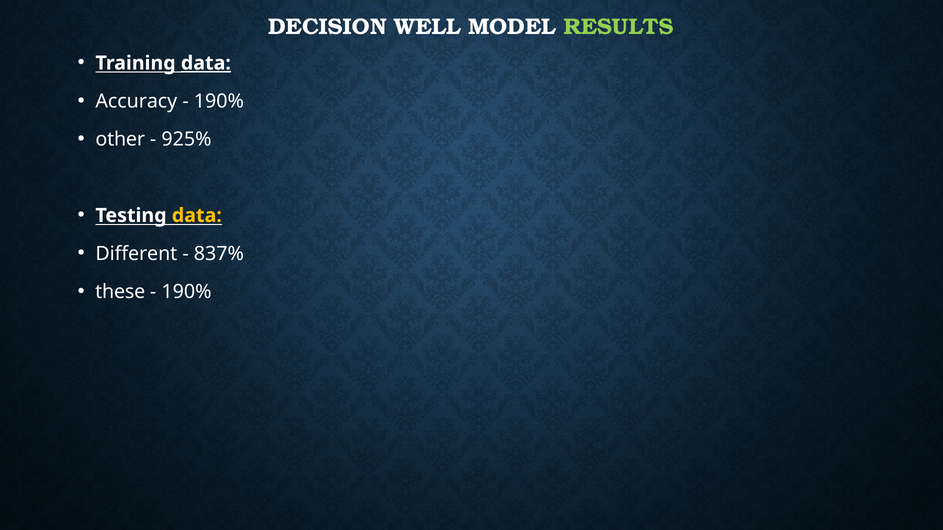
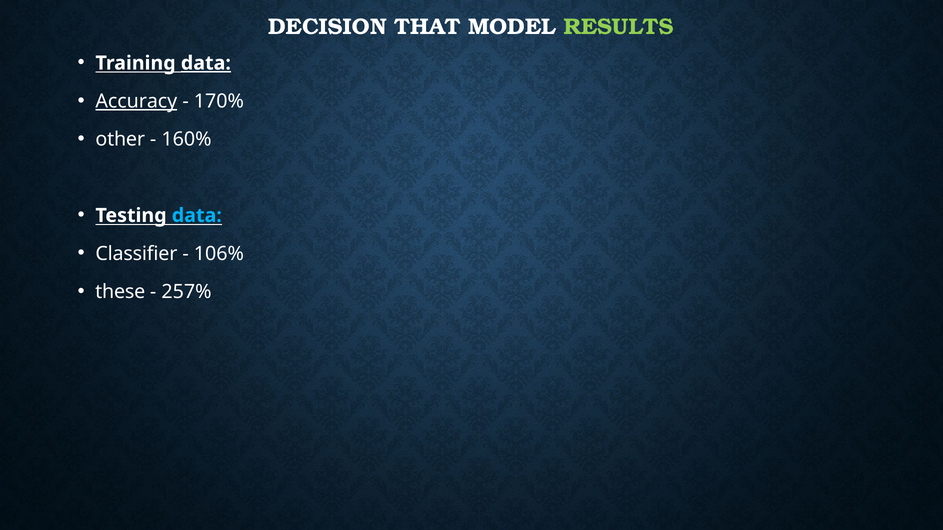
WELL: WELL -> THAT
Accuracy underline: none -> present
190% at (219, 101): 190% -> 170%
925%: 925% -> 160%
data at (197, 216) colour: yellow -> light blue
Different: Different -> Classifier
837%: 837% -> 106%
190% at (186, 292): 190% -> 257%
